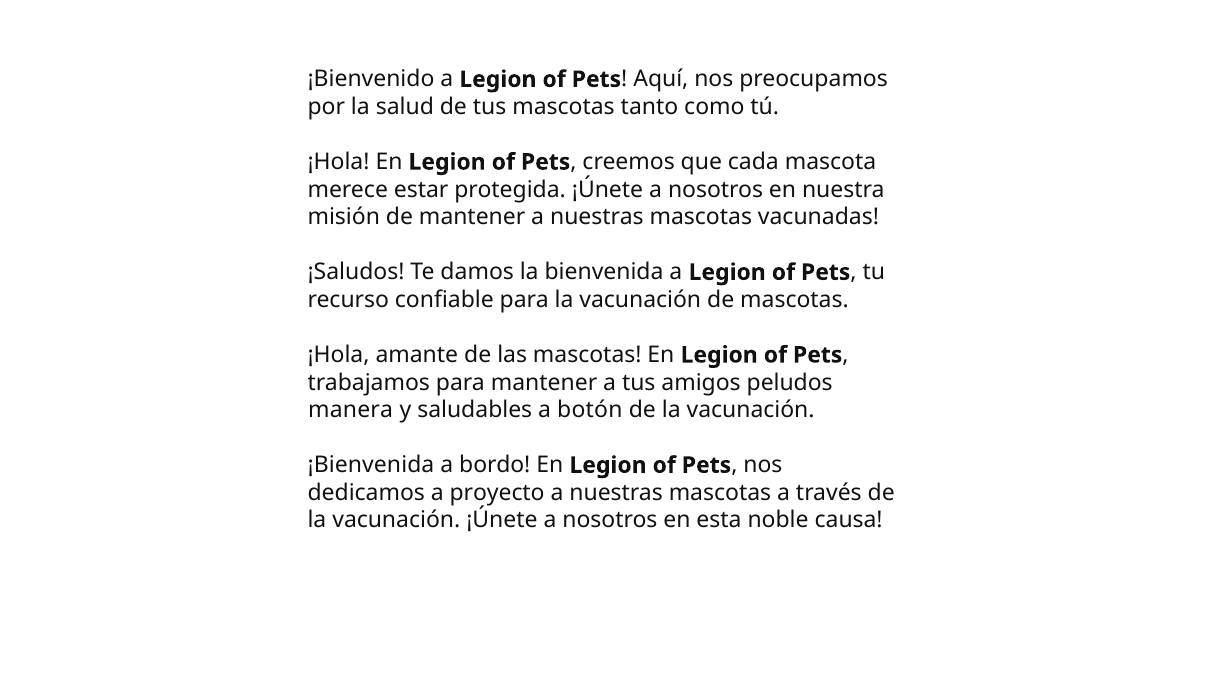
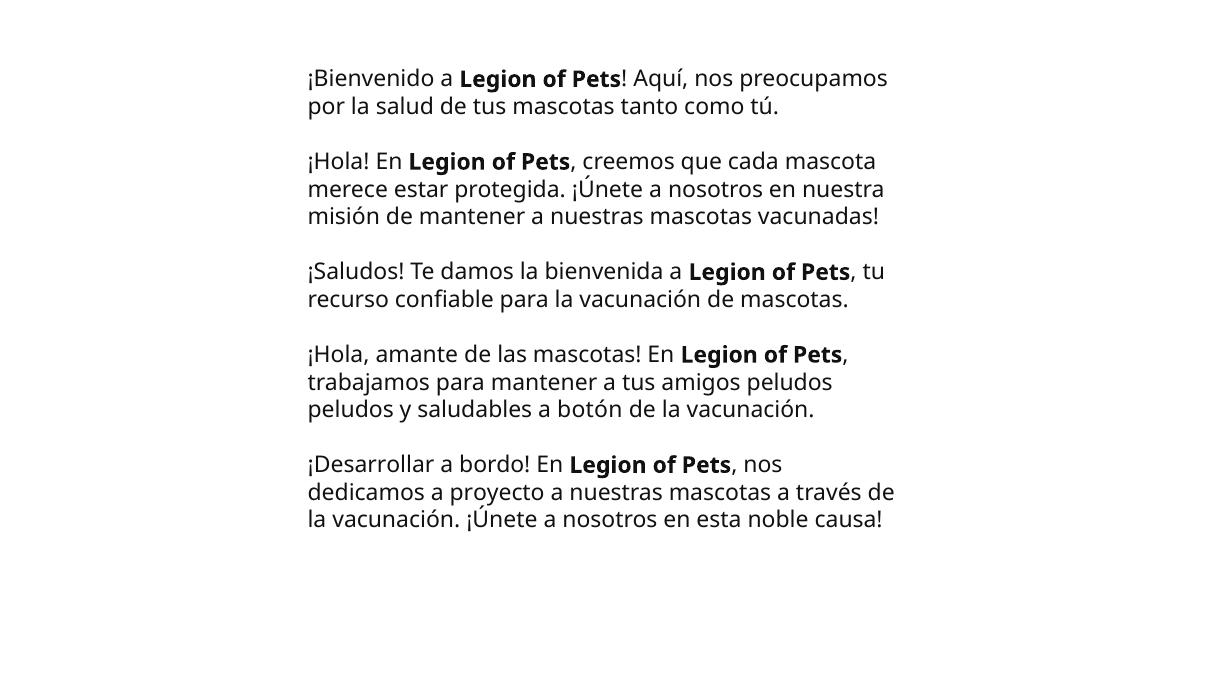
manera at (351, 410): manera -> peludos
¡Bienvenida: ¡Bienvenida -> ¡Desarrollar
